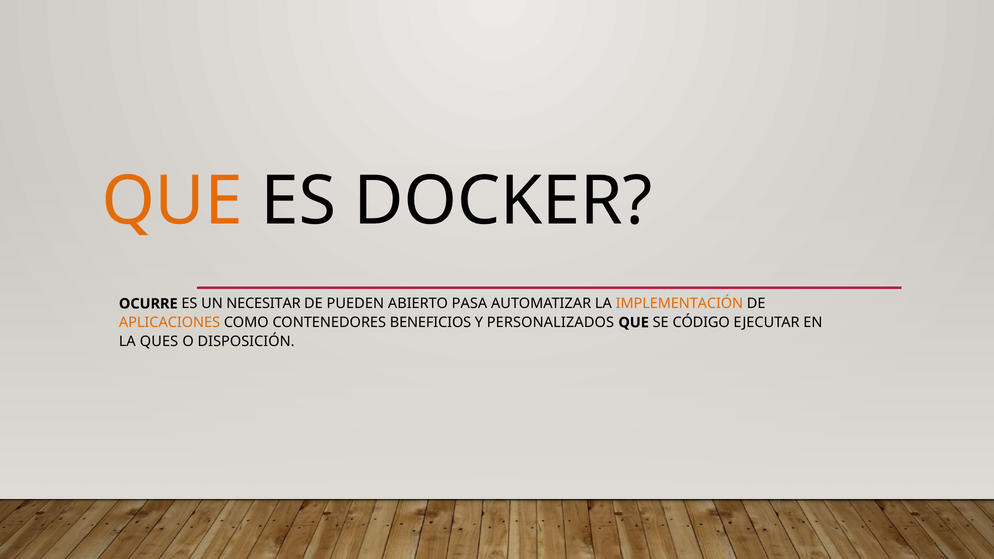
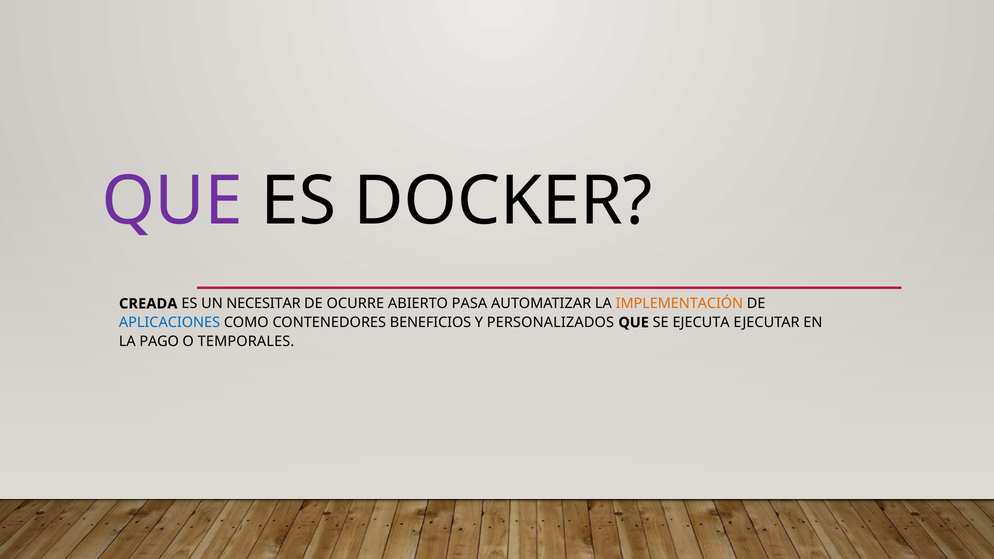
QUE at (172, 201) colour: orange -> purple
OCURRE: OCURRE -> CREADA
PUEDEN: PUEDEN -> OCURRE
APLICACIONES colour: orange -> blue
CÓDIGO: CÓDIGO -> EJECUTA
QUES: QUES -> PAGO
DISPOSICIÓN: DISPOSICIÓN -> TEMPORALES
